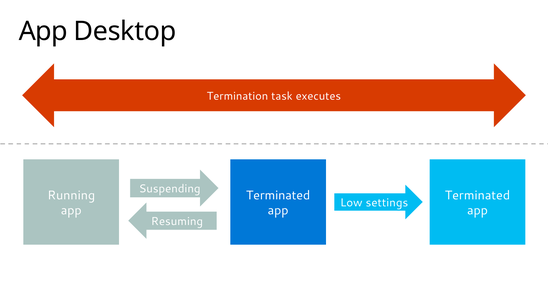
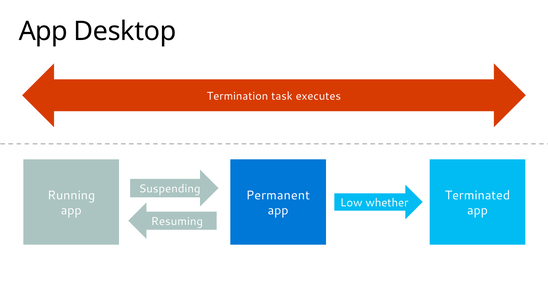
Terminated at (278, 195): Terminated -> Permanent
settings: settings -> whether
